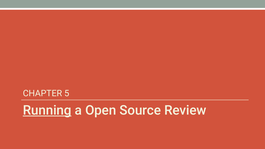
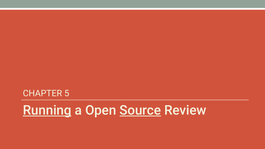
Source underline: none -> present
